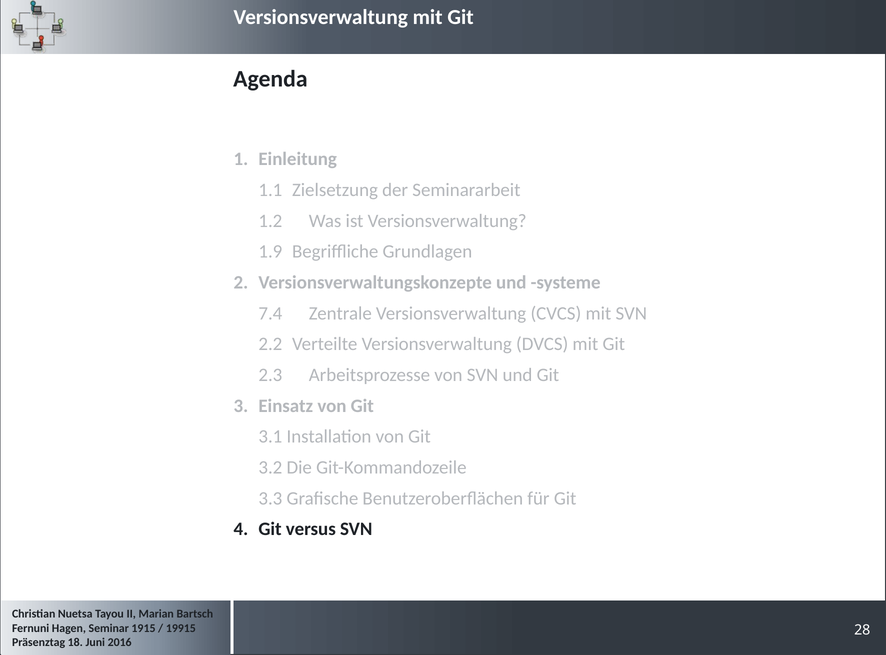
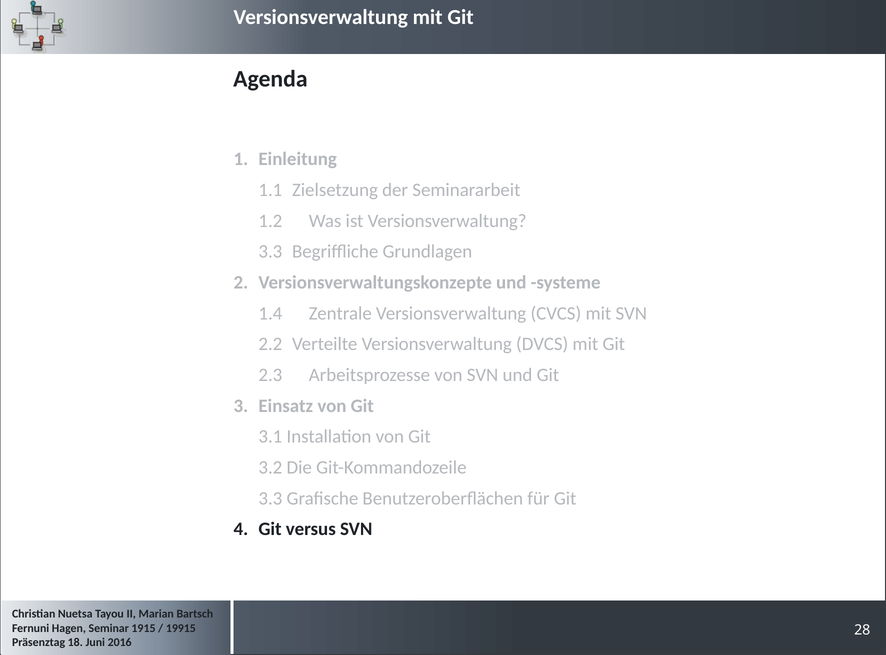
1.9 at (270, 252): 1.9 -> 3.3
7.4: 7.4 -> 1.4
